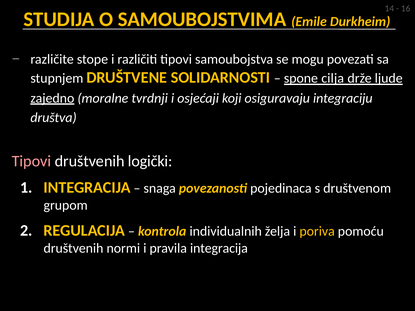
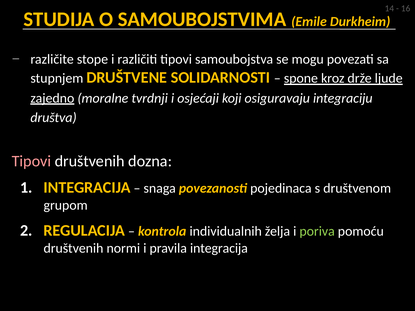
cilja: cilja -> kroz
logički: logički -> dozna
poriva colour: yellow -> light green
